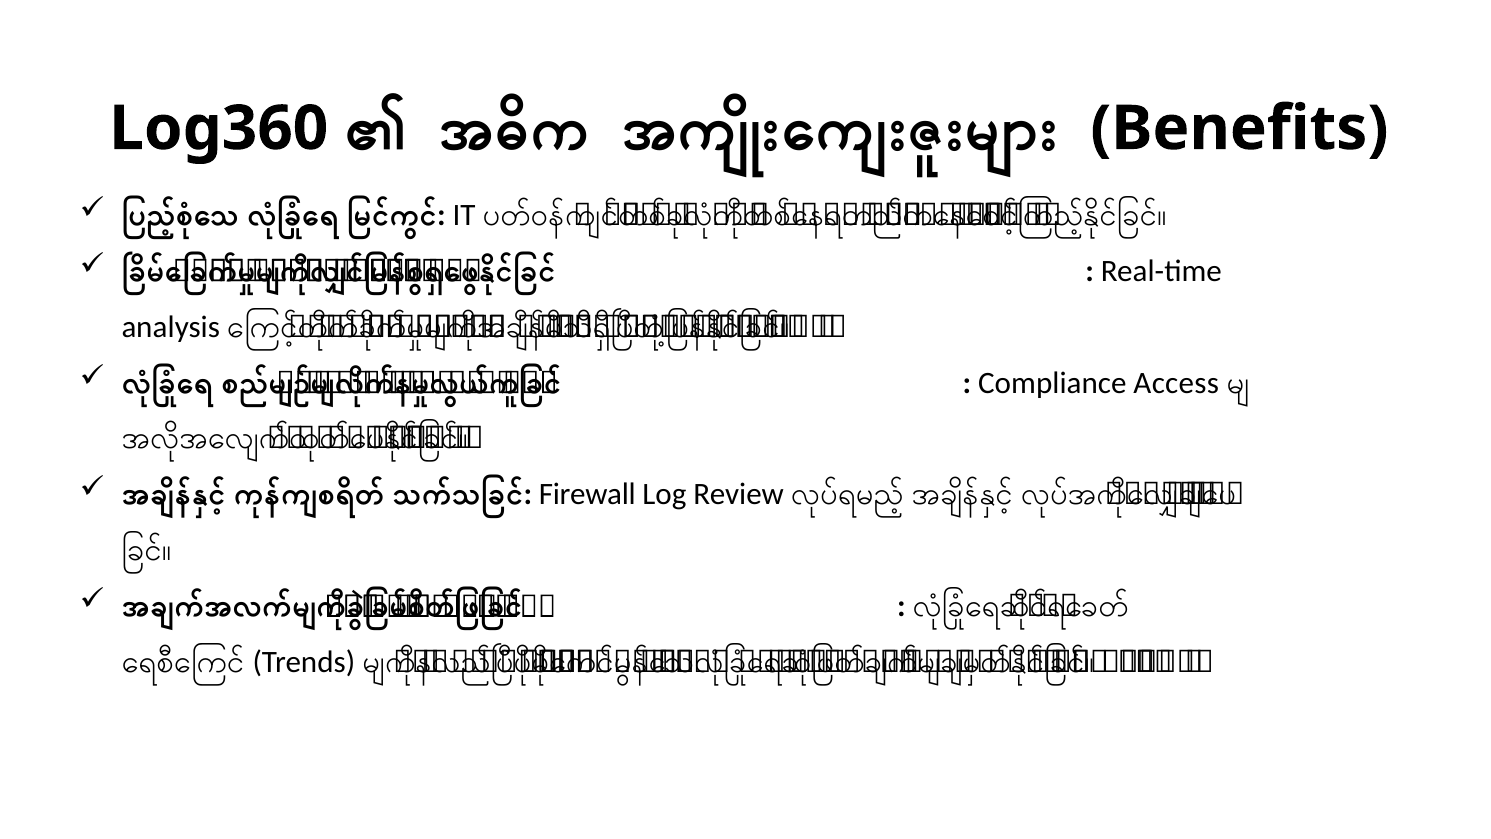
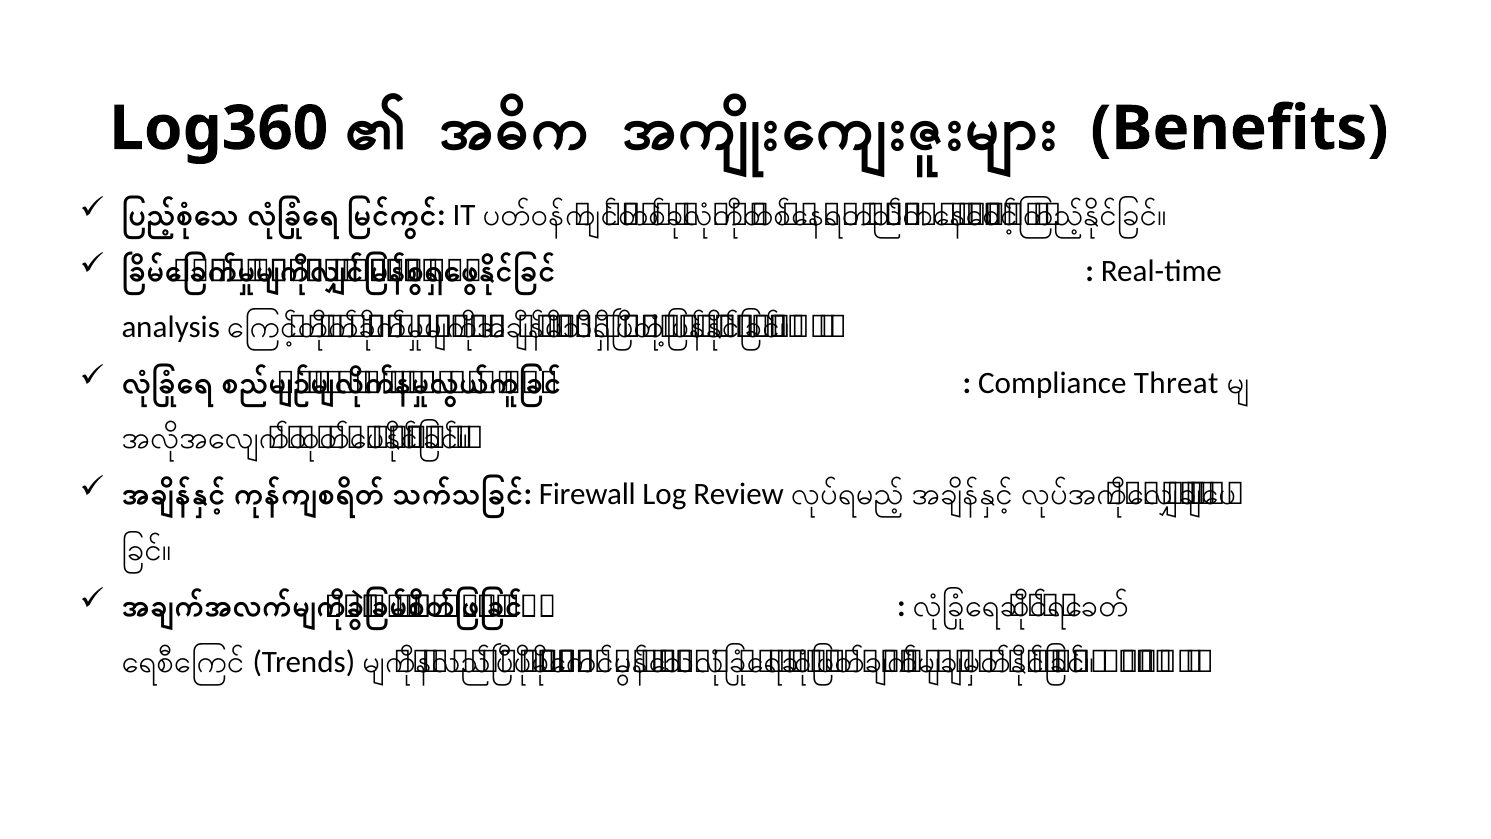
Access: Access -> Threat
